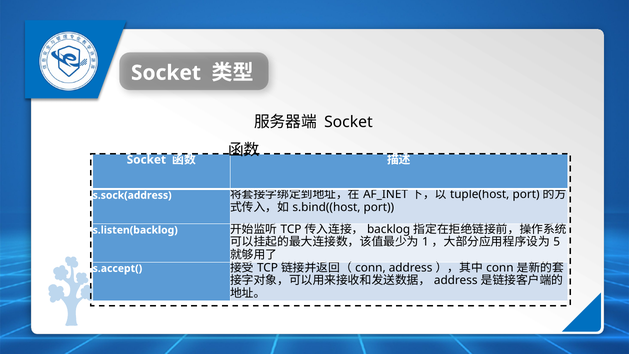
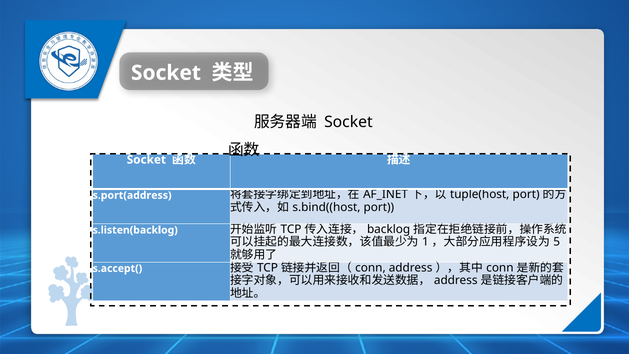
s.sock(address: s.sock(address -> s.port(address
